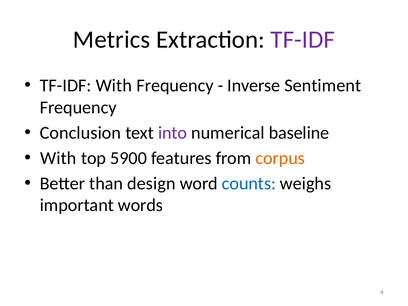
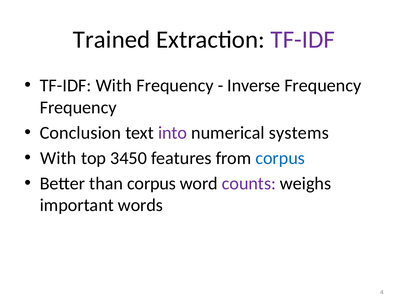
Metrics: Metrics -> Trained
Inverse Sentiment: Sentiment -> Frequency
baseline: baseline -> systems
5900: 5900 -> 3450
corpus at (280, 158) colour: orange -> blue
than design: design -> corpus
counts colour: blue -> purple
